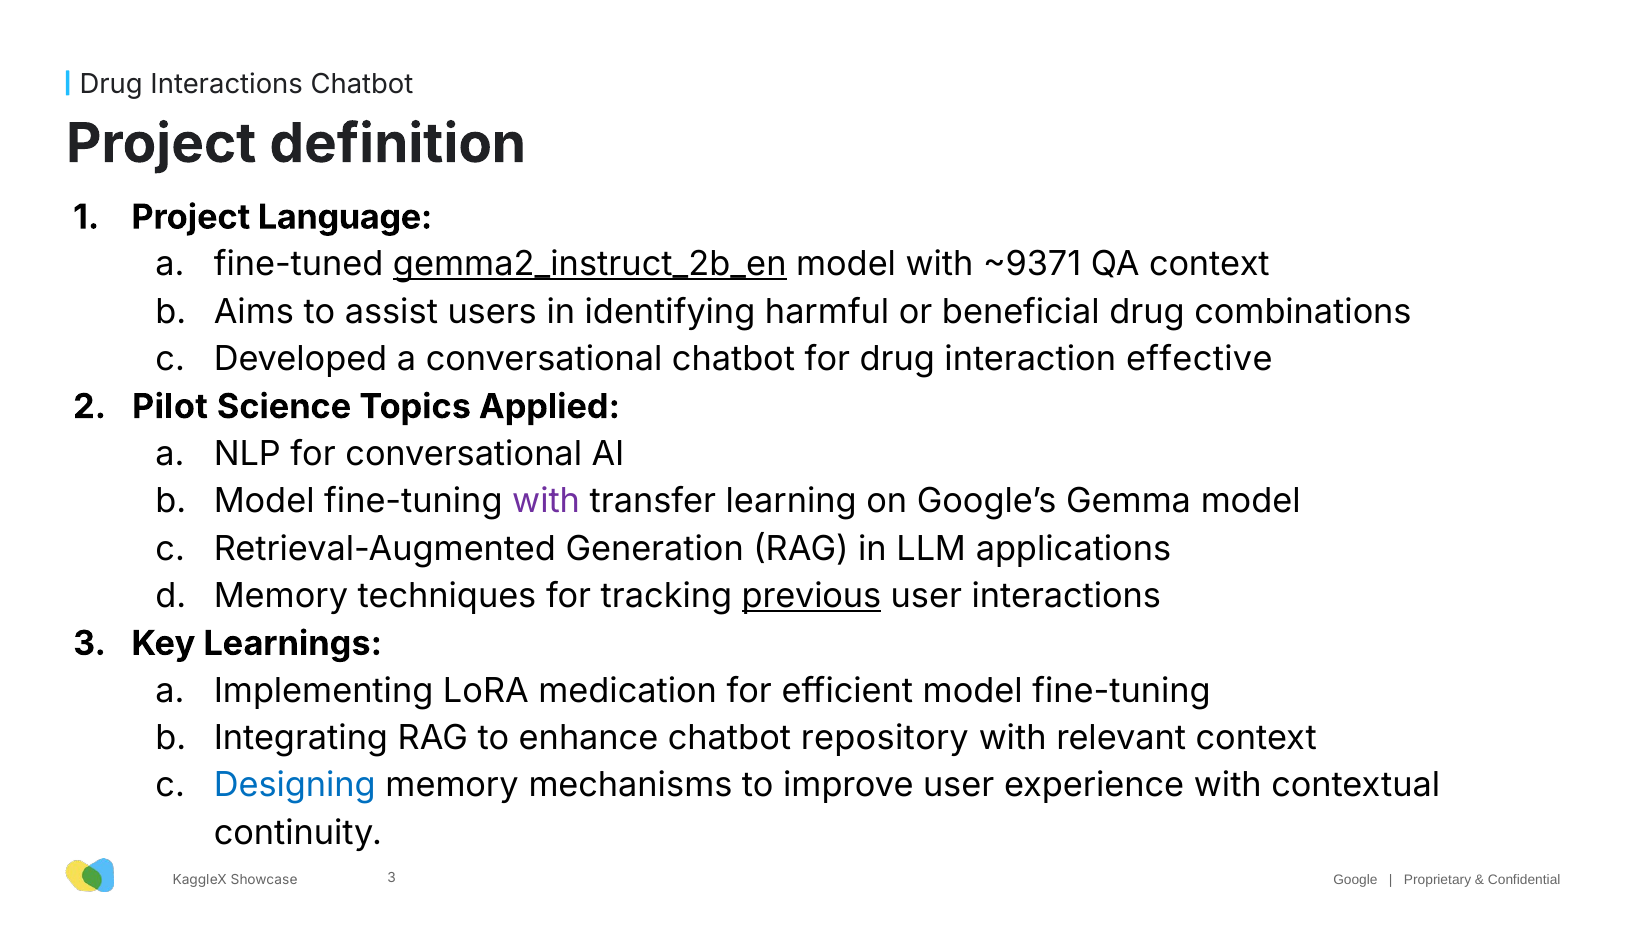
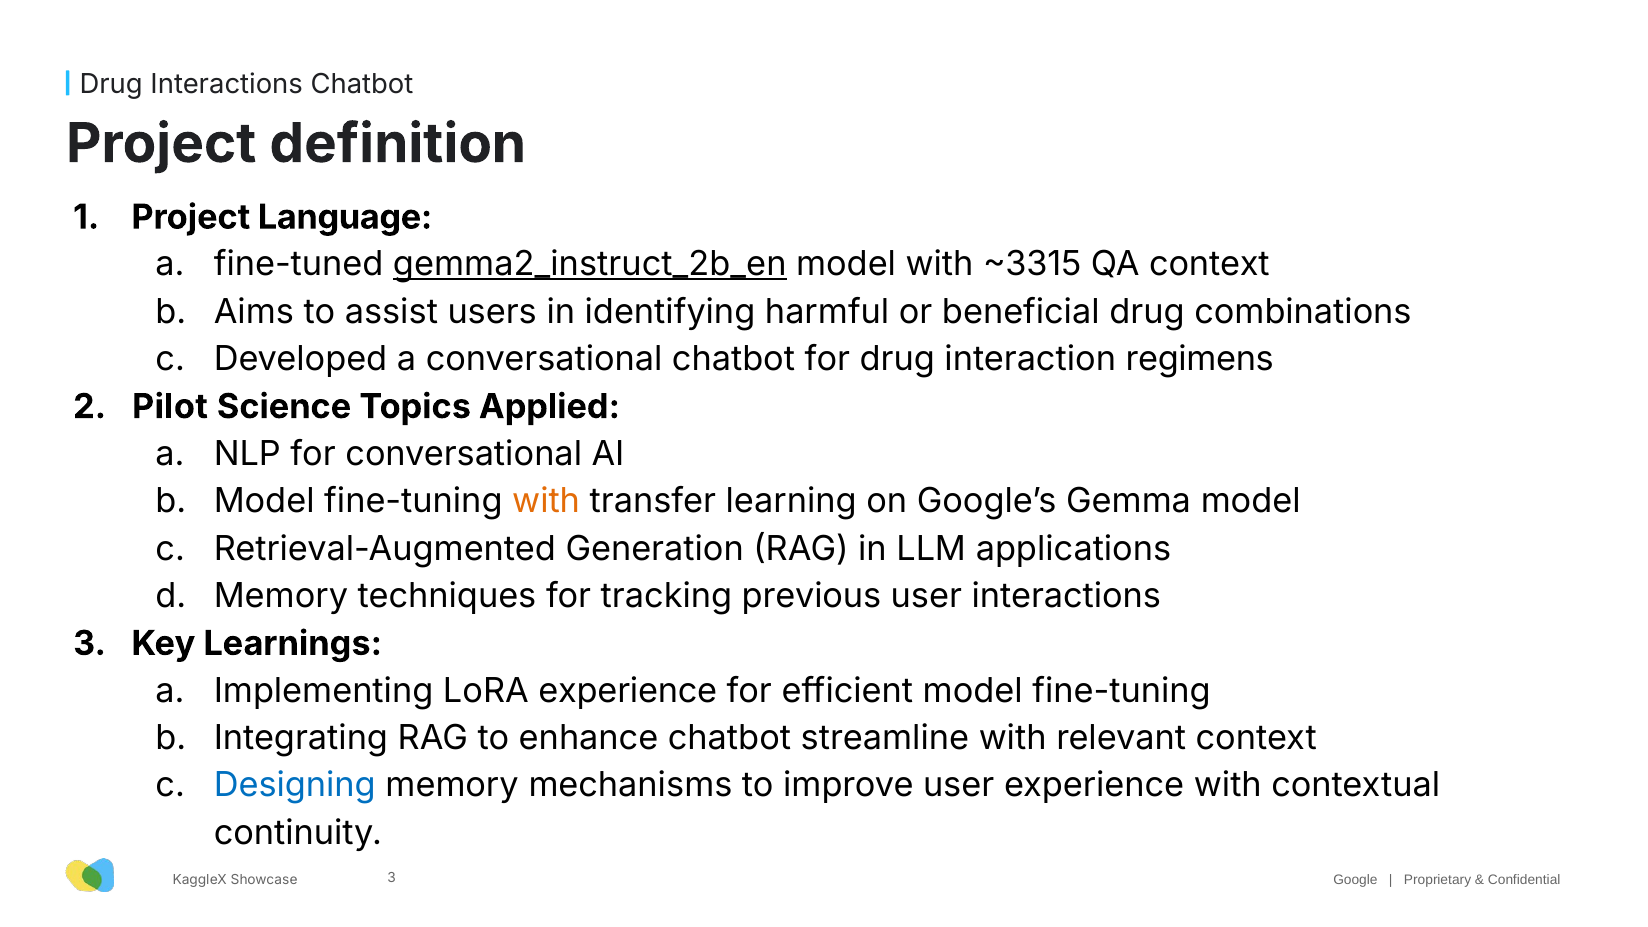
~9371: ~9371 -> ~3315
effective: effective -> regimens
with at (546, 501) colour: purple -> orange
previous underline: present -> none
LoRA medication: medication -> experience
repository: repository -> streamline
